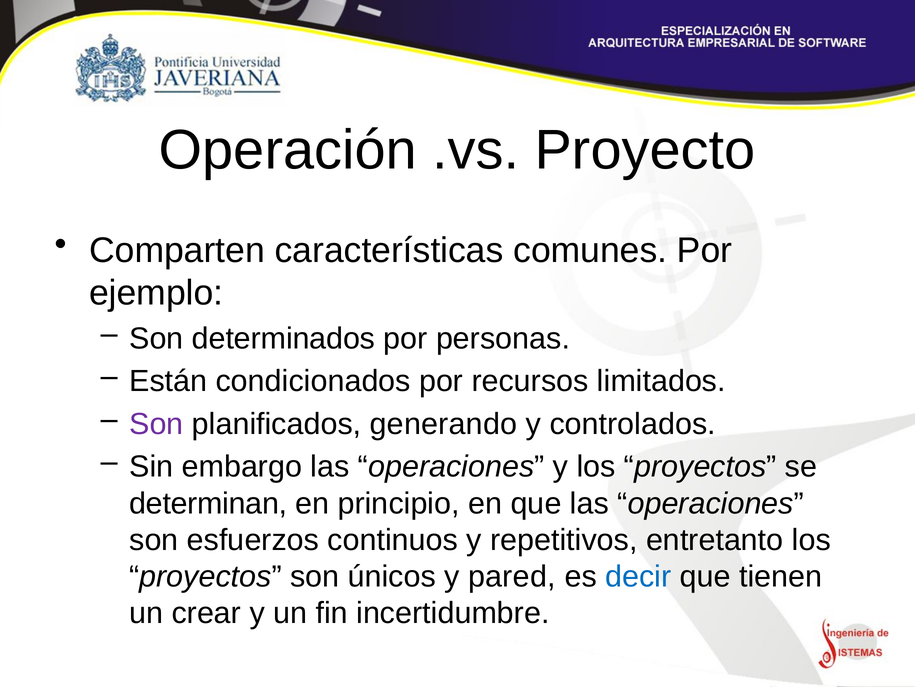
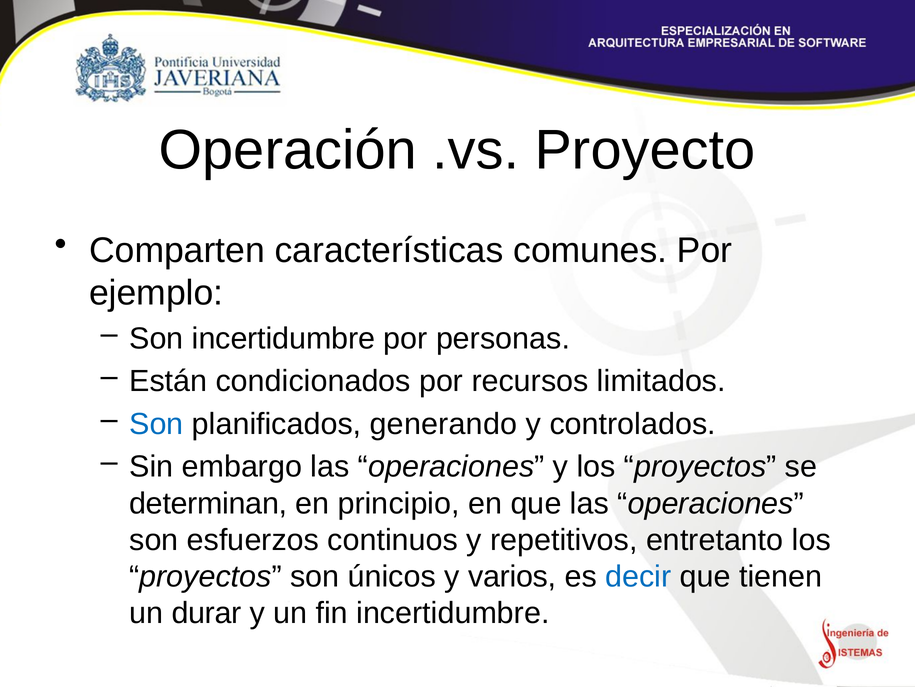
Son determinados: determinados -> incertidumbre
Son at (156, 424) colour: purple -> blue
pared: pared -> varios
crear: crear -> durar
